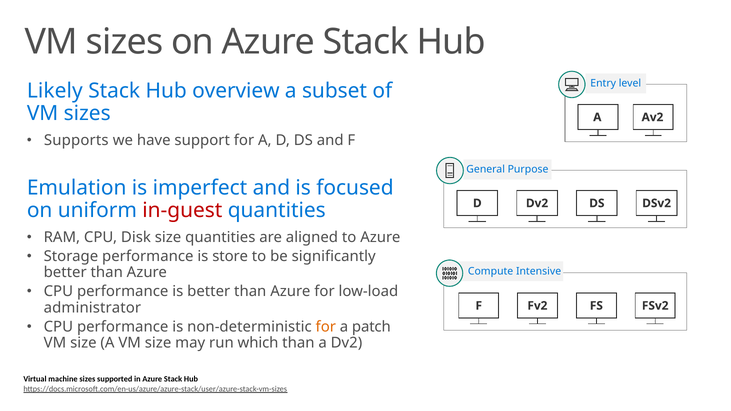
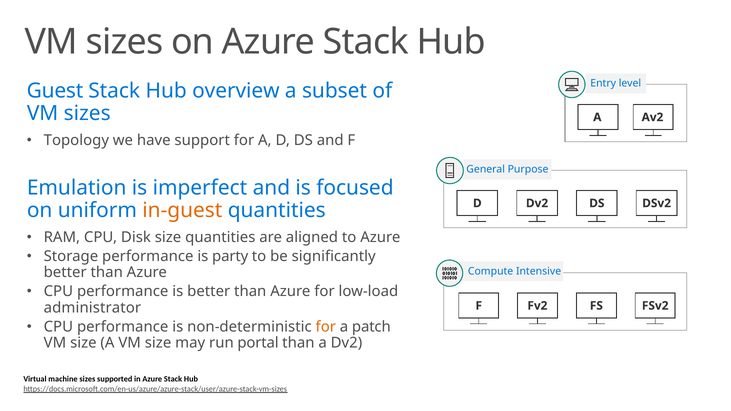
Likely: Likely -> Guest
Supports: Supports -> Topology
in-guest colour: red -> orange
store: store -> party
which: which -> portal
